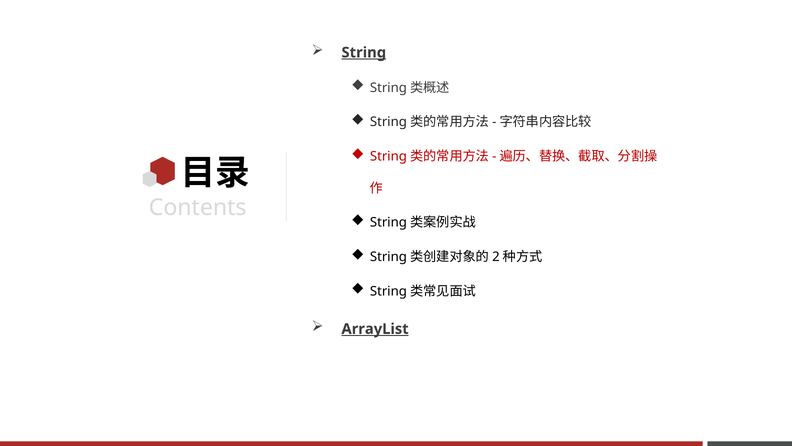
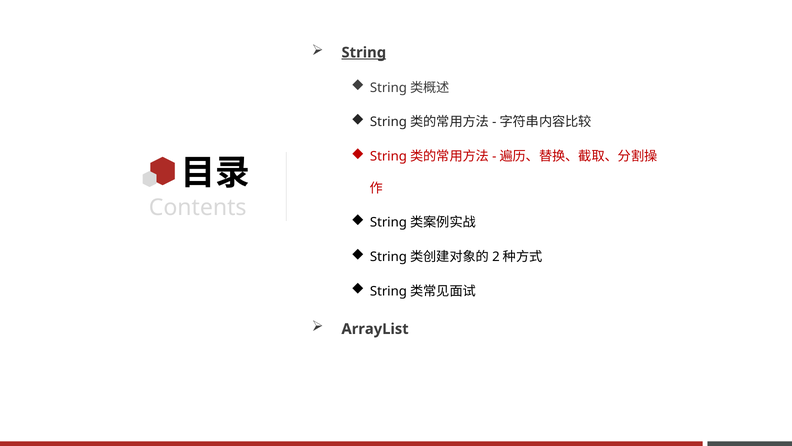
ArrayList underline: present -> none
